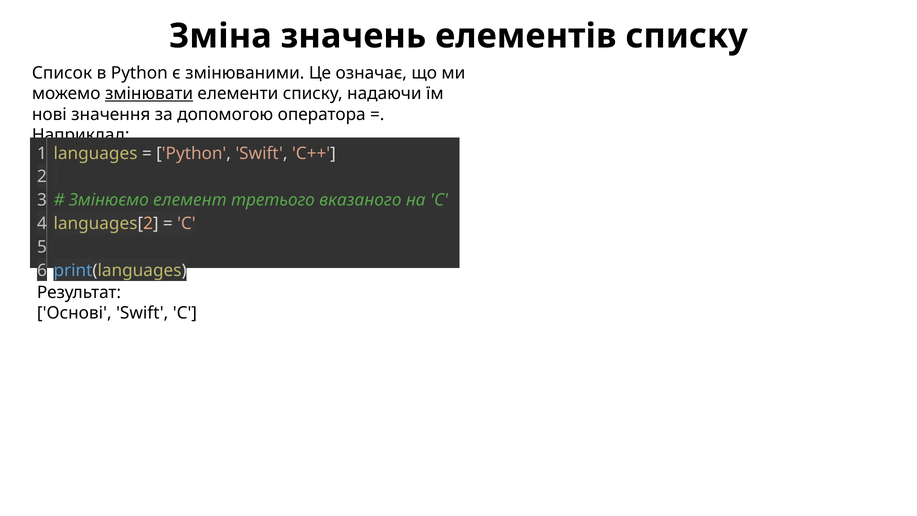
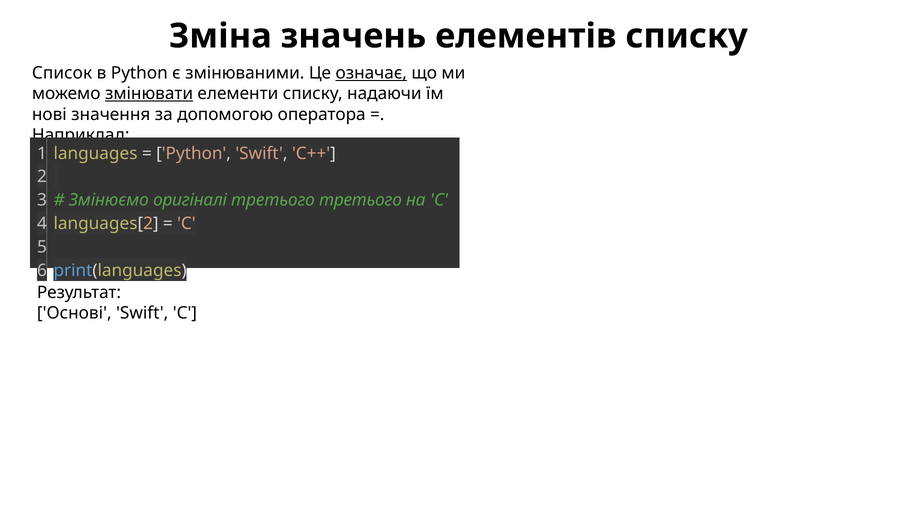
означає underline: none -> present
елемент: елемент -> оригіналі
третього вказаного: вказаного -> третього
